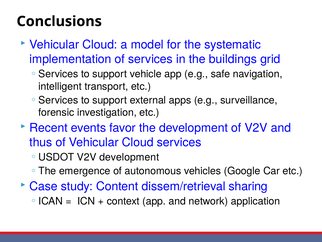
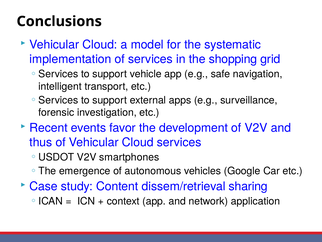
buildings: buildings -> shopping
V2V development: development -> smartphones
